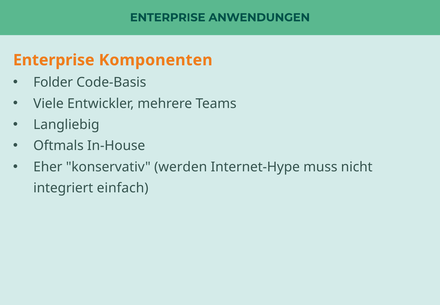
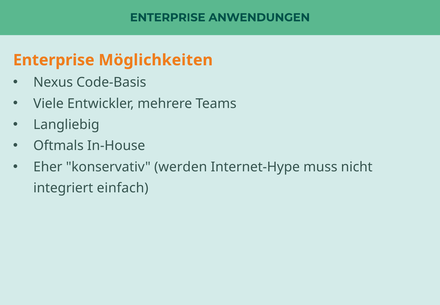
Komponenten: Komponenten -> Möglichkeiten
Folder: Folder -> Nexus
